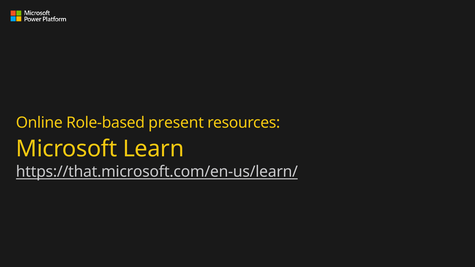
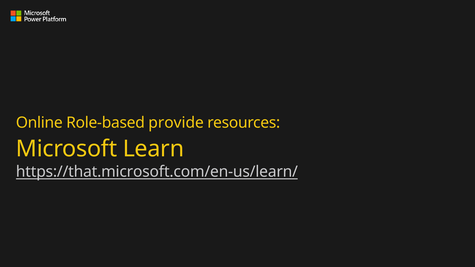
present: present -> provide
